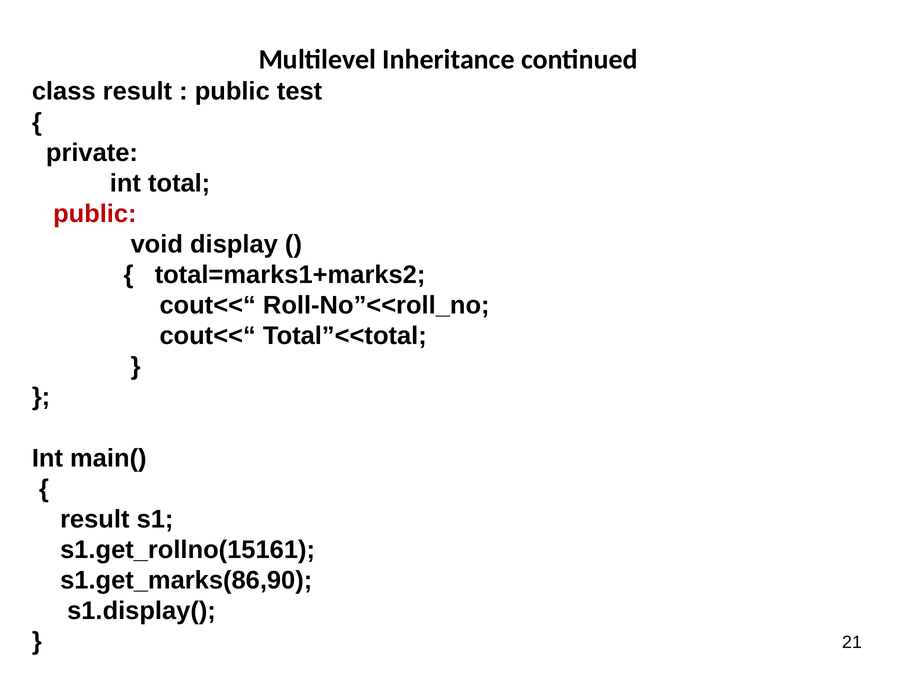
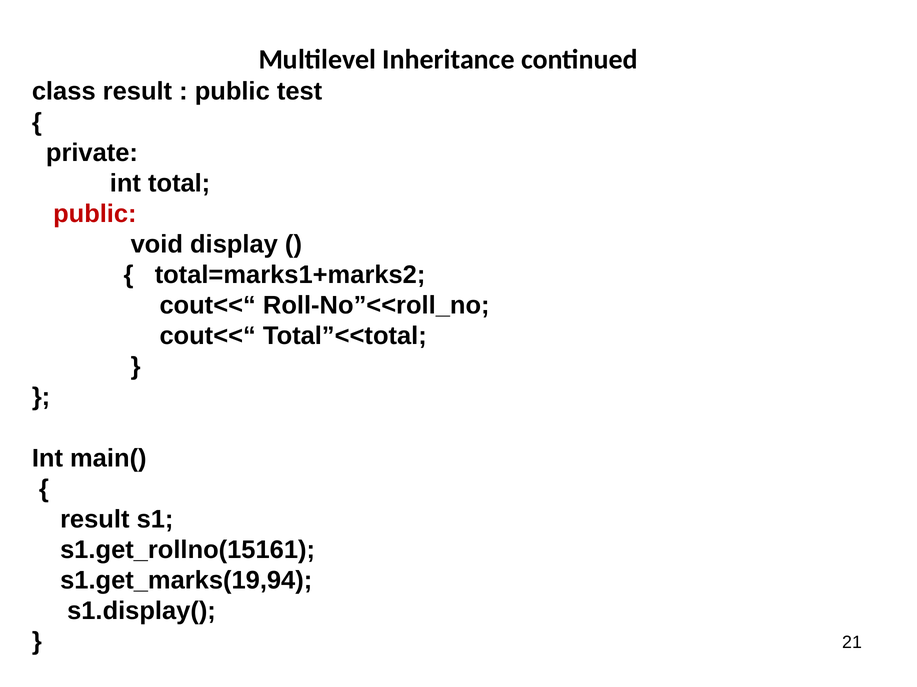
s1.get_marks(86,90: s1.get_marks(86,90 -> s1.get_marks(19,94
